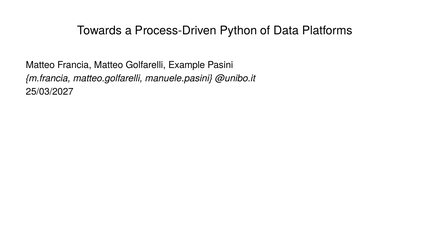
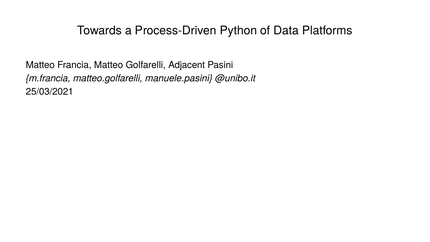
Example: Example -> Adjacent
25/03/2027: 25/03/2027 -> 25/03/2021
